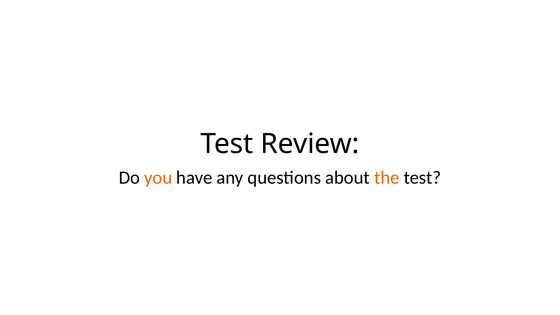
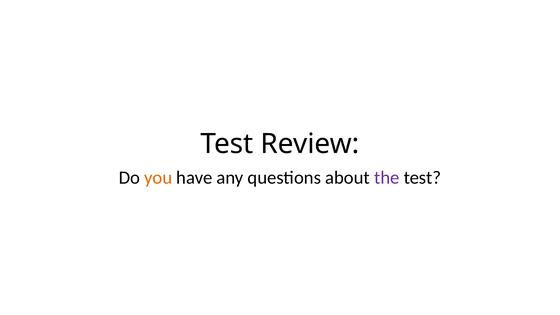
the colour: orange -> purple
